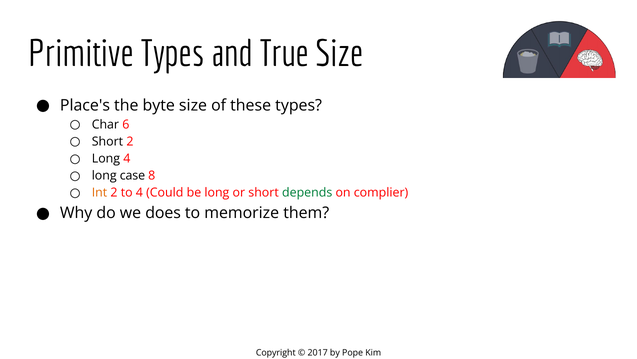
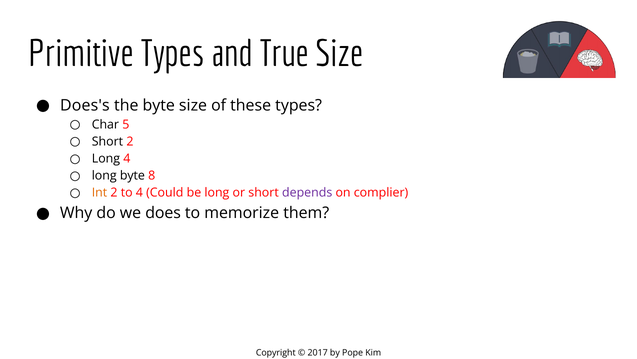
Place's: Place's -> Does's
6: 6 -> 5
long case: case -> byte
depends colour: green -> purple
